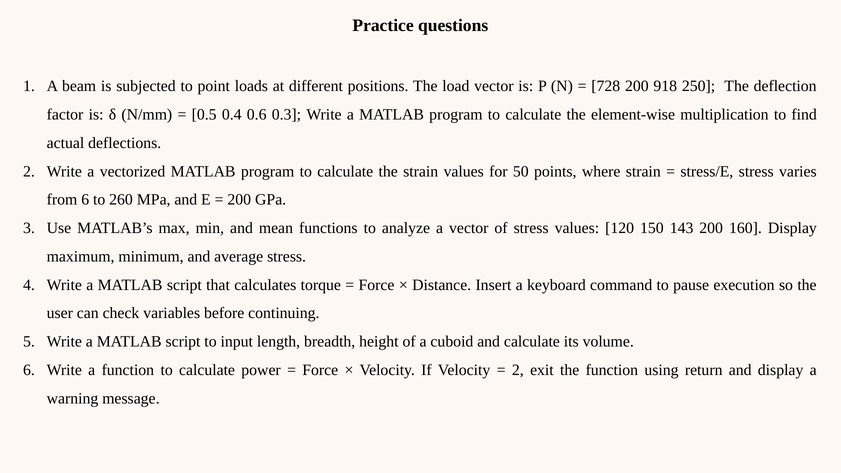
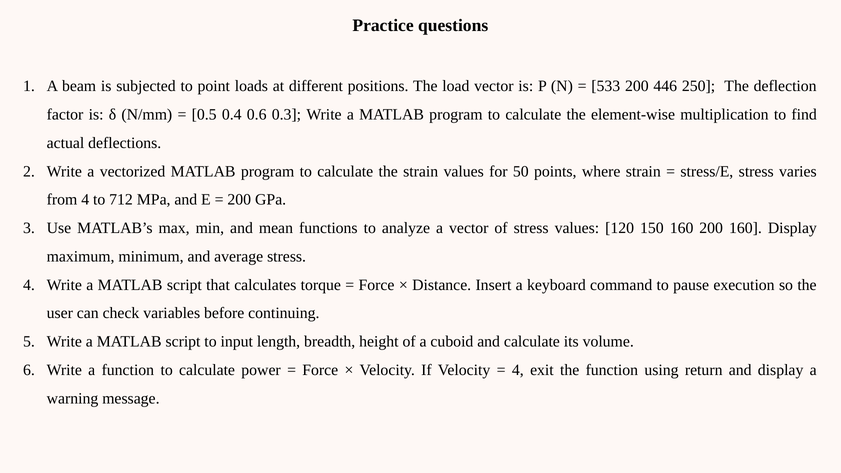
728: 728 -> 533
918: 918 -> 446
from 6: 6 -> 4
260: 260 -> 712
150 143: 143 -> 160
2 at (518, 370): 2 -> 4
